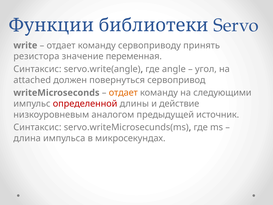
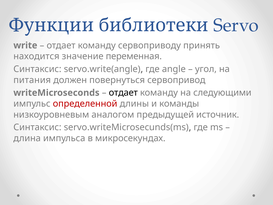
резистора: резистора -> находится
attached: attached -> питания
отдает at (123, 93) colour: orange -> black
действие: действие -> команды
